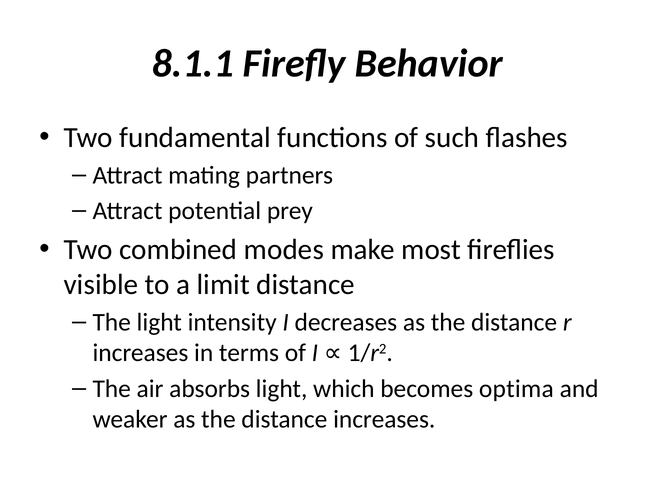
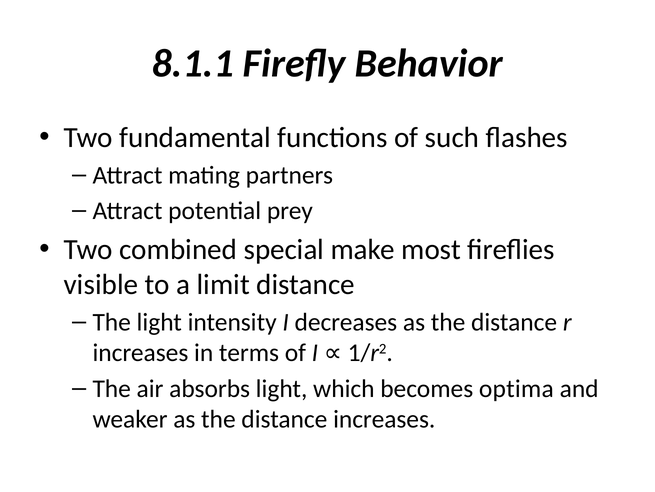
modes: modes -> special
